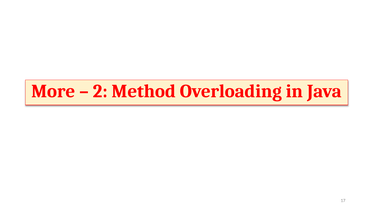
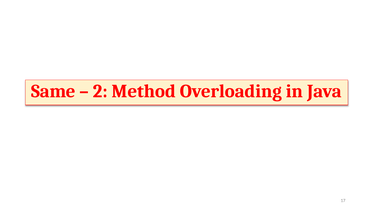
More: More -> Same
